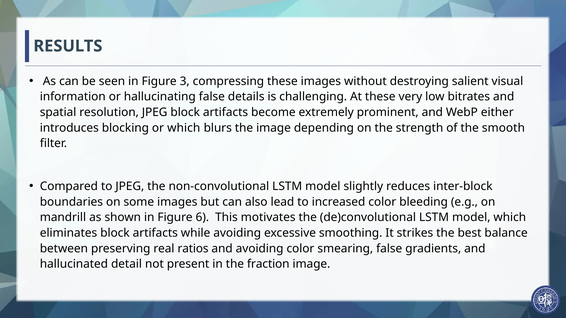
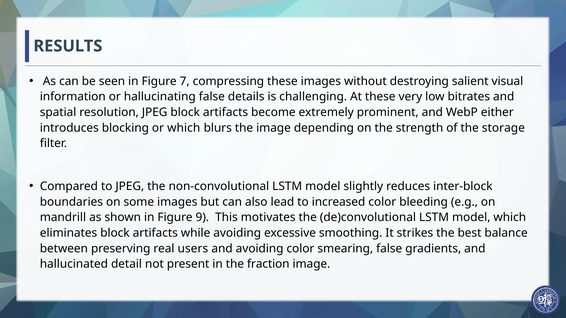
3: 3 -> 7
smooth: smooth -> storage
6: 6 -> 9
ratios: ratios -> users
